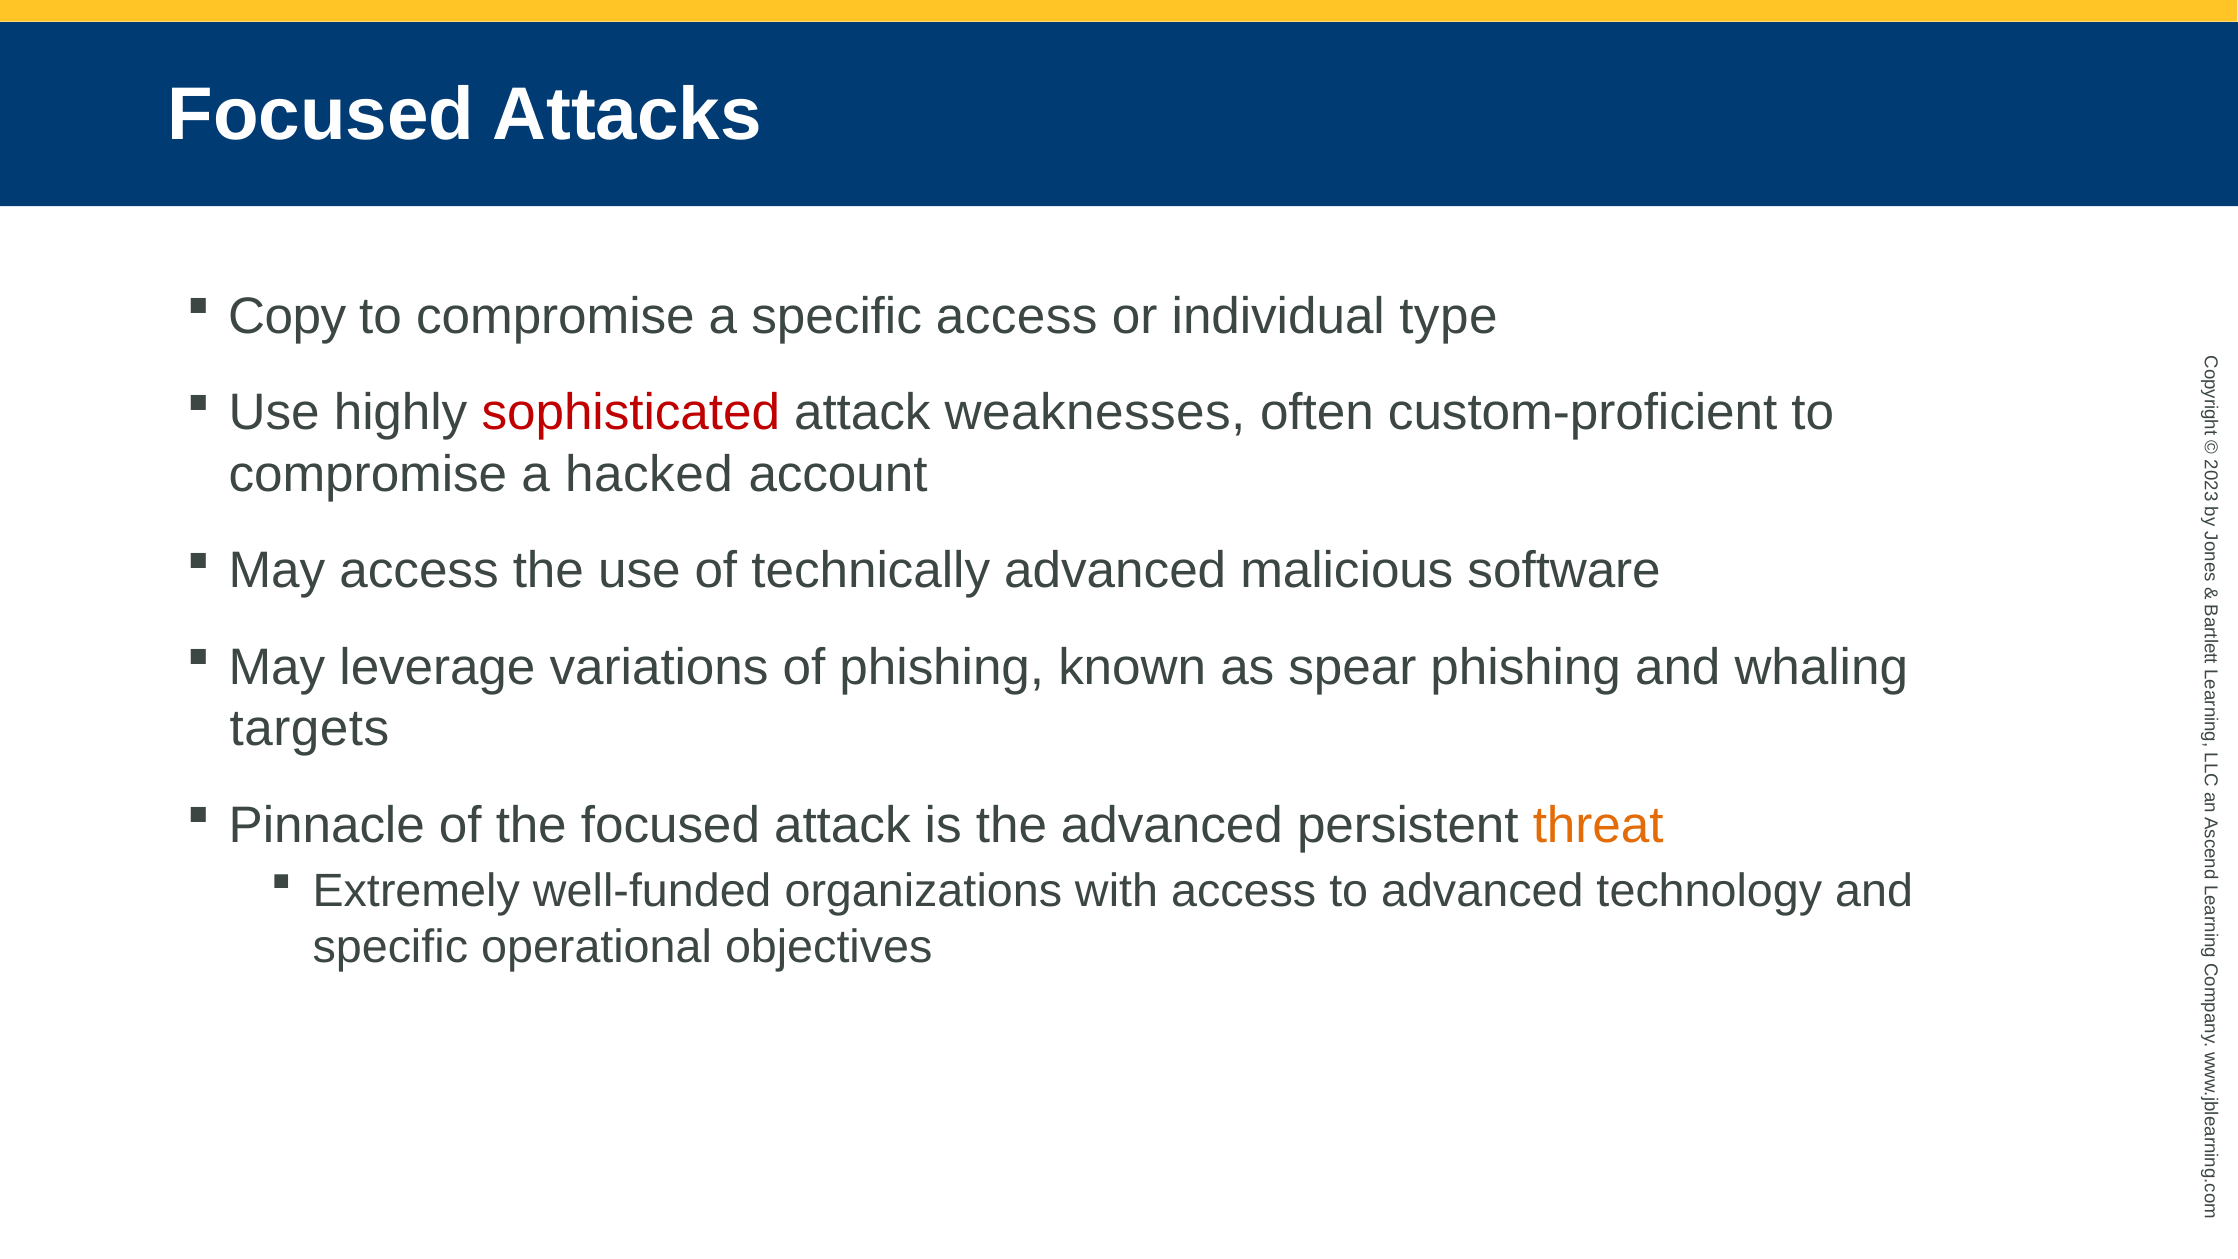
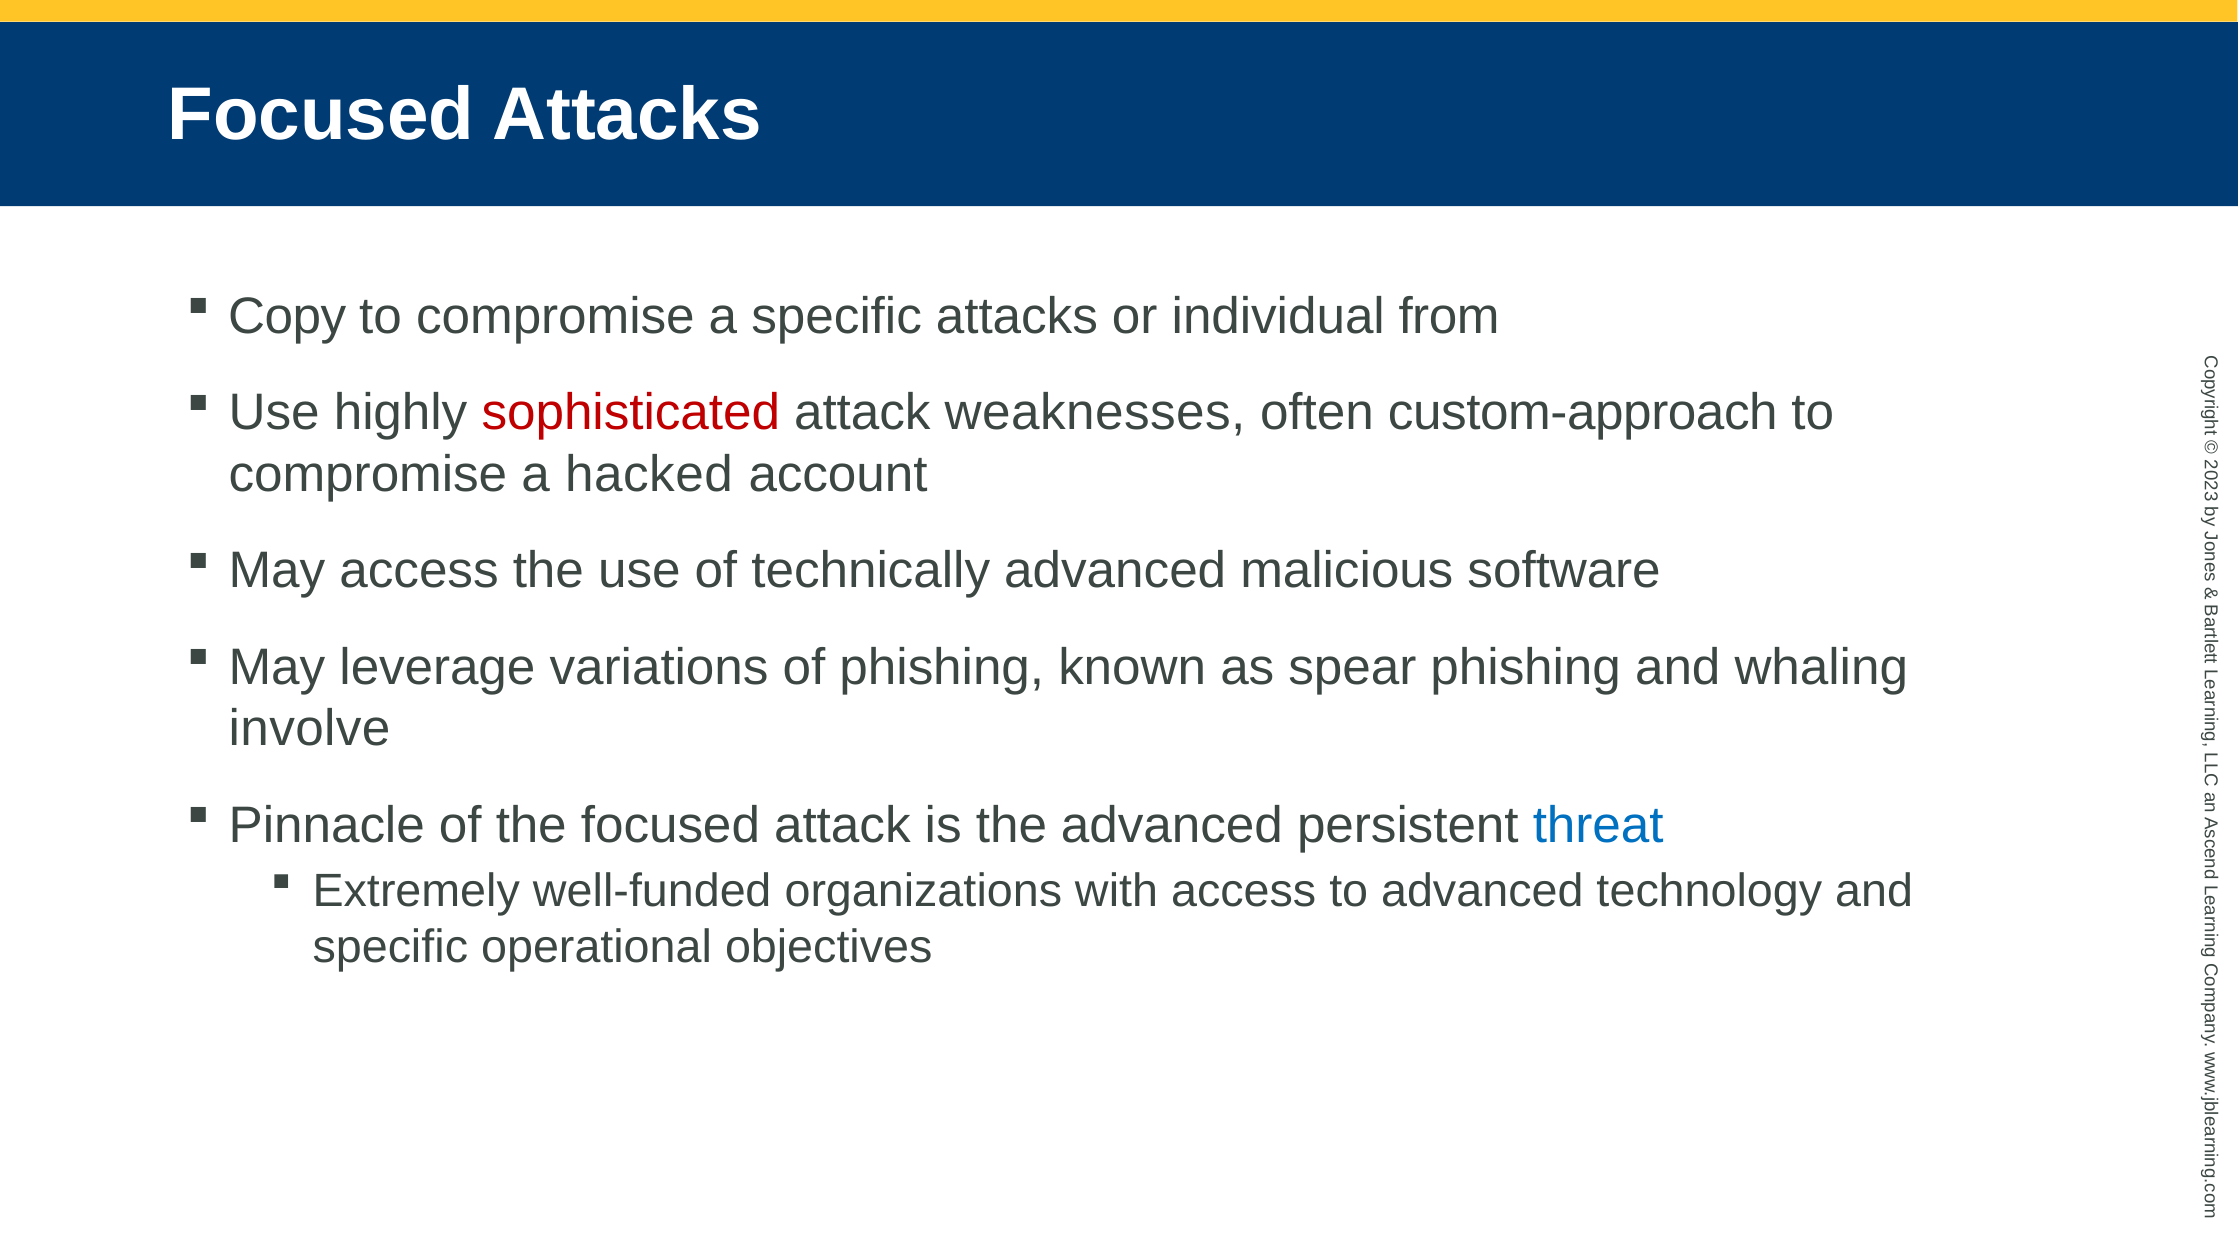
specific access: access -> attacks
type: type -> from
custom-proficient: custom-proficient -> custom-approach
targets: targets -> involve
threat colour: orange -> blue
